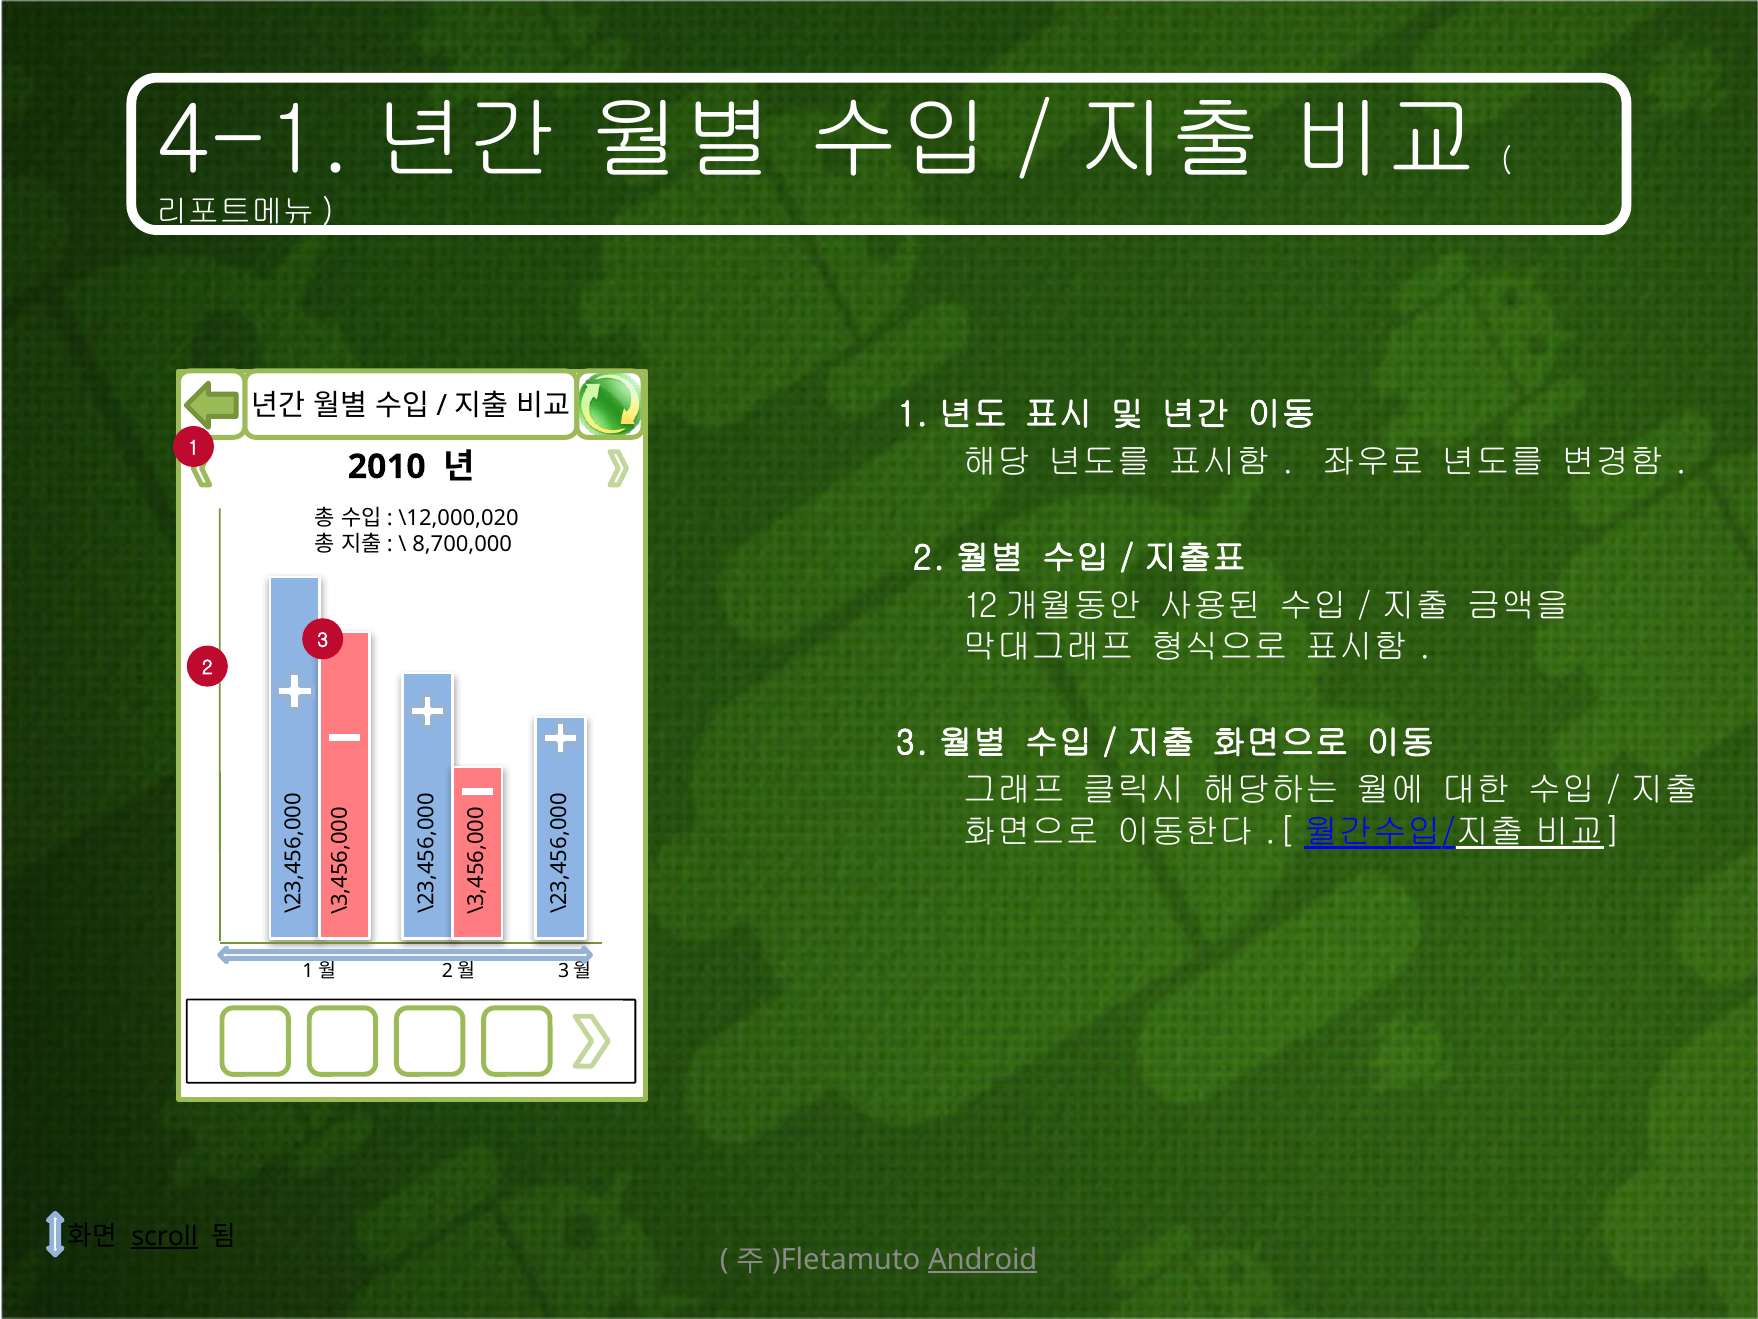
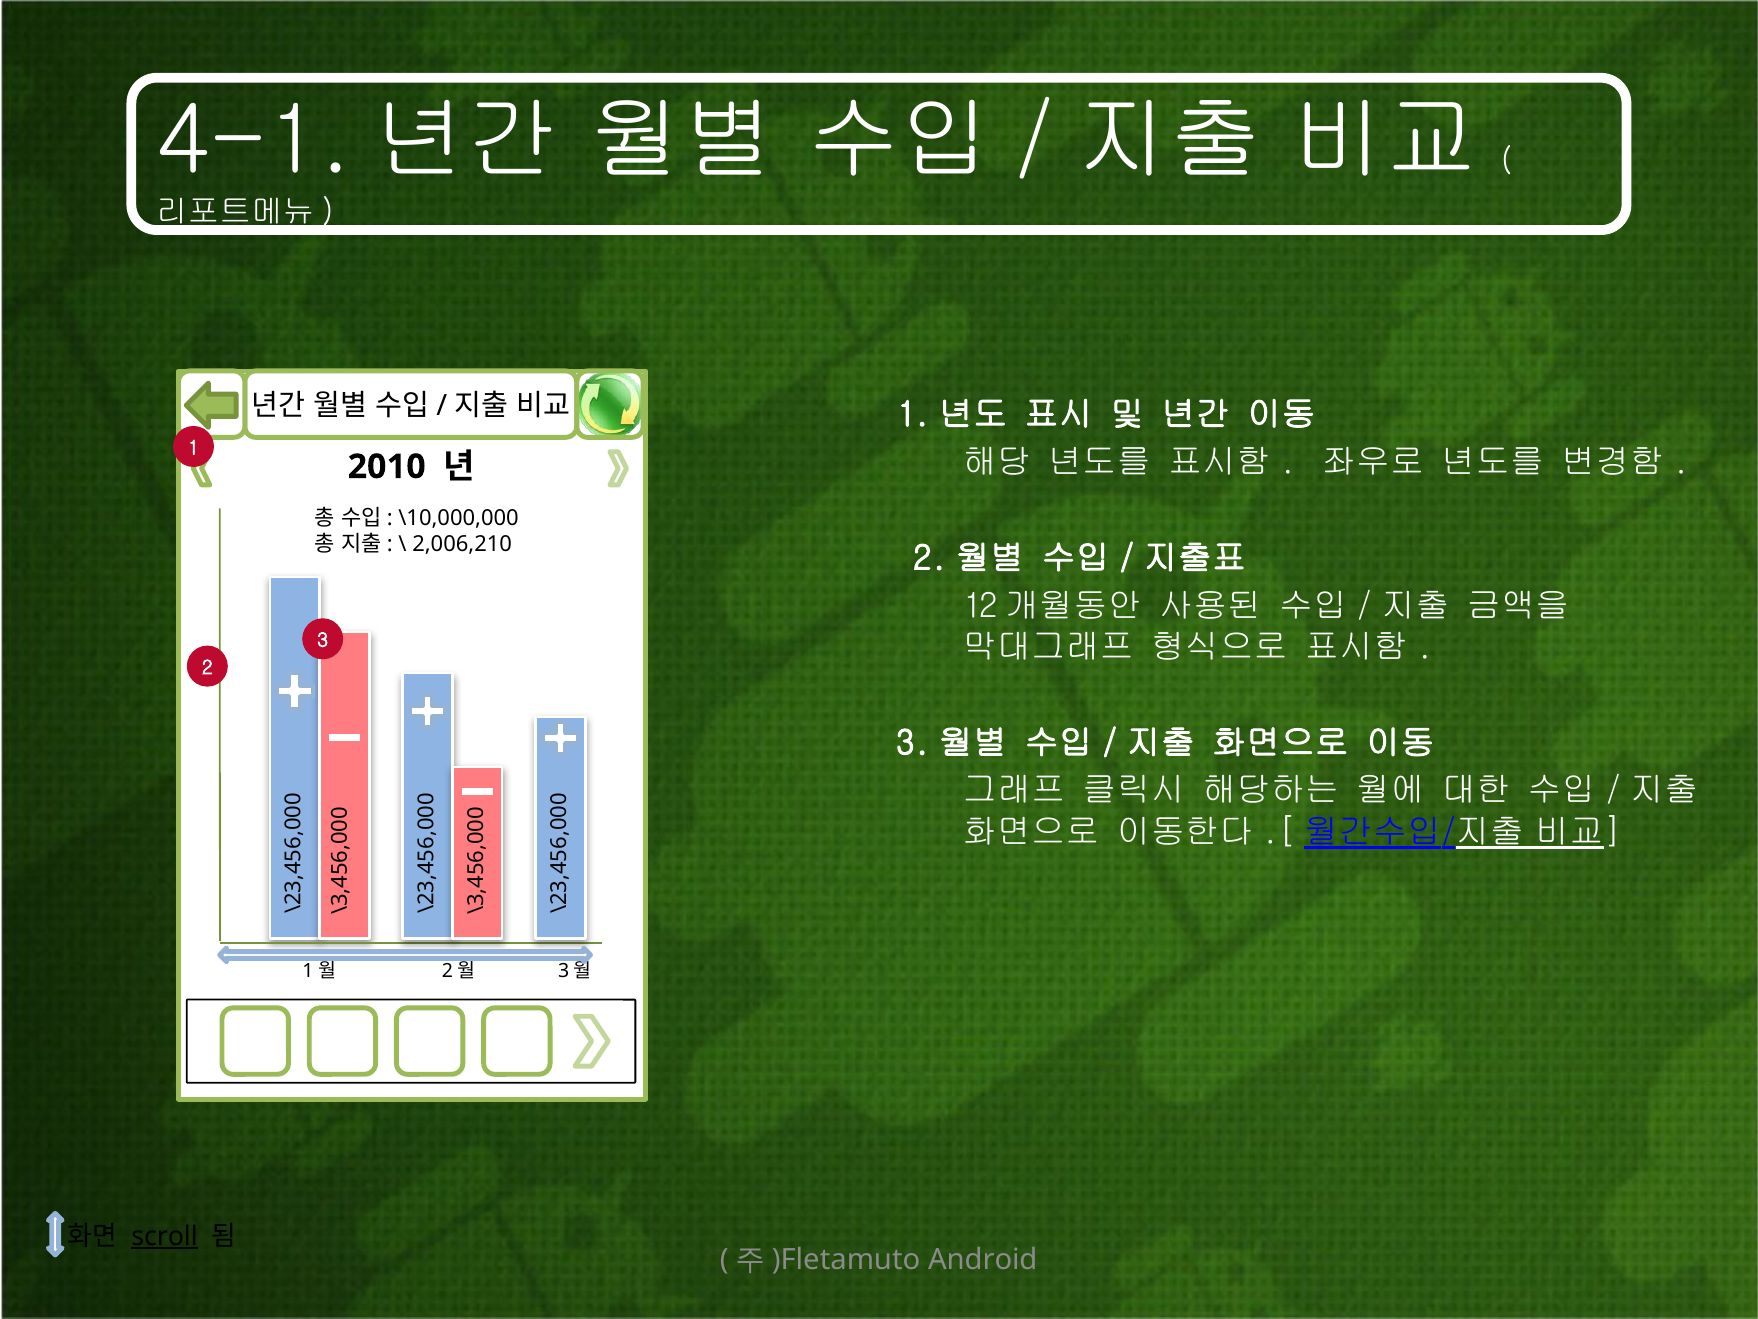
\12,000,020: \12,000,020 -> \10,000,000
8,700,000: 8,700,000 -> 2,006,210
Android underline: present -> none
